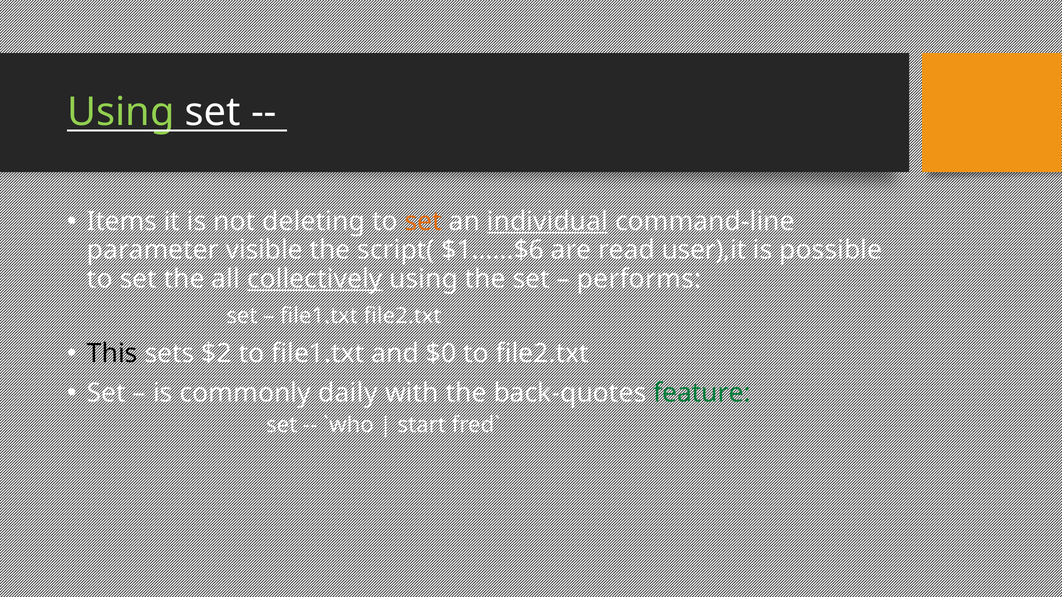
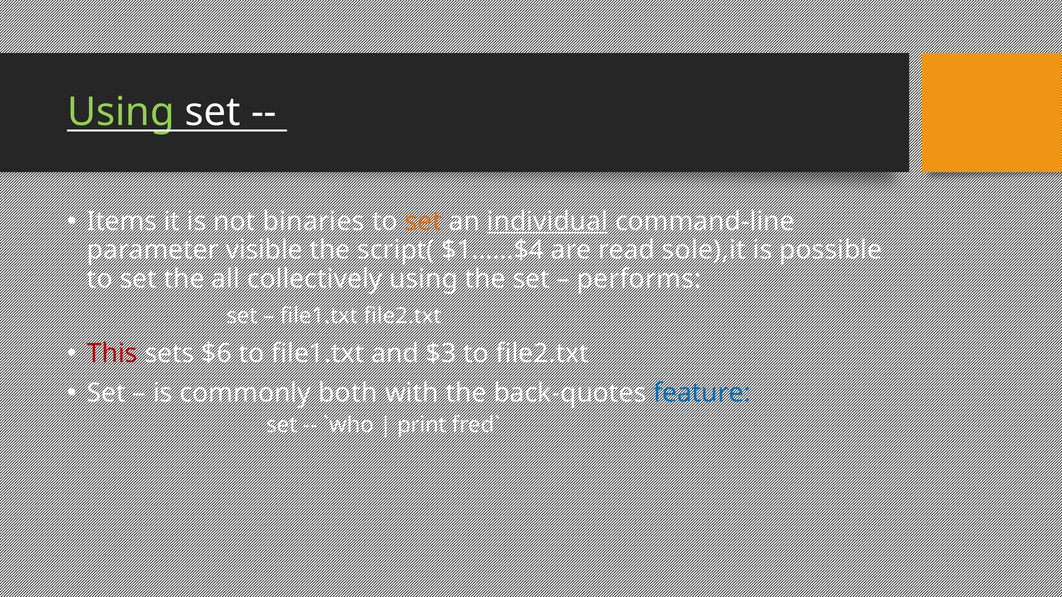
deleting: deleting -> binaries
$1……$6: $1……$6 -> $1……$4
user),it: user),it -> sole),it
collectively underline: present -> none
This colour: black -> red
$2: $2 -> $6
$0: $0 -> $3
daily: daily -> both
feature colour: green -> blue
start: start -> print
